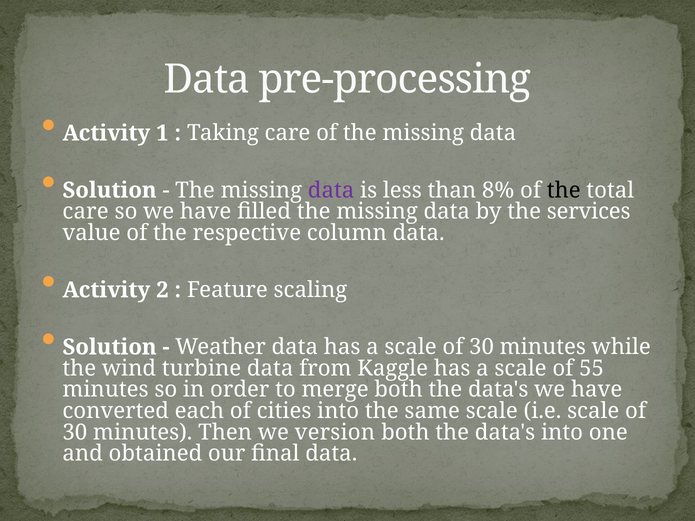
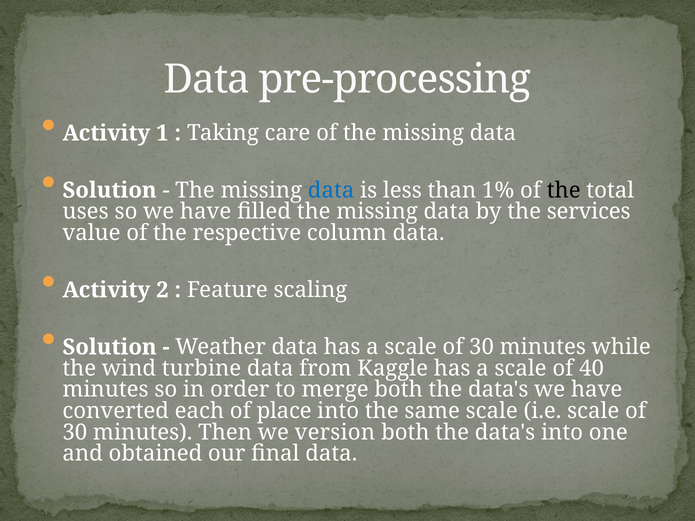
data at (331, 190) colour: purple -> blue
8%: 8% -> 1%
care at (86, 212): care -> uses
55: 55 -> 40
cities: cities -> place
